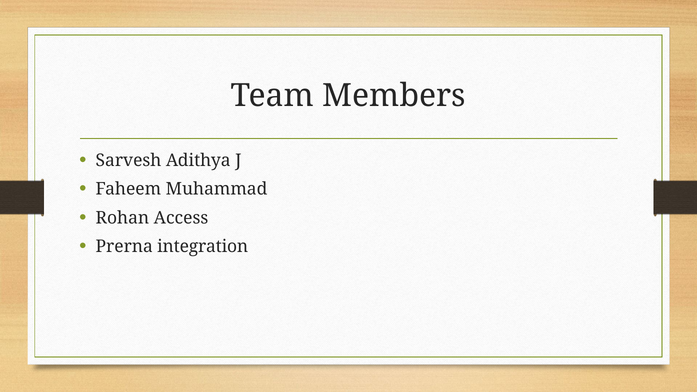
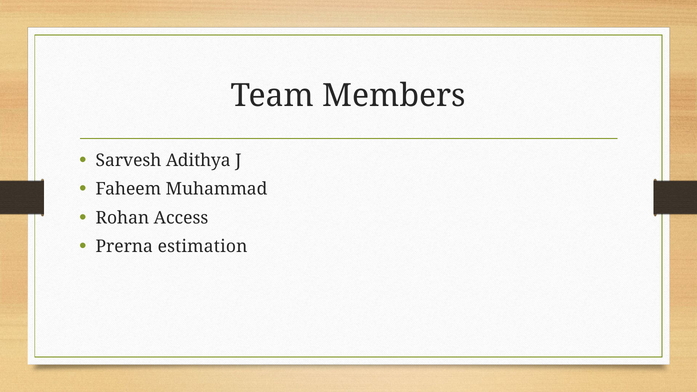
integration: integration -> estimation
